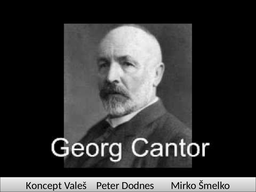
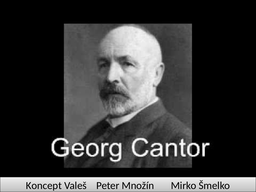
Dodnes: Dodnes -> Množín
